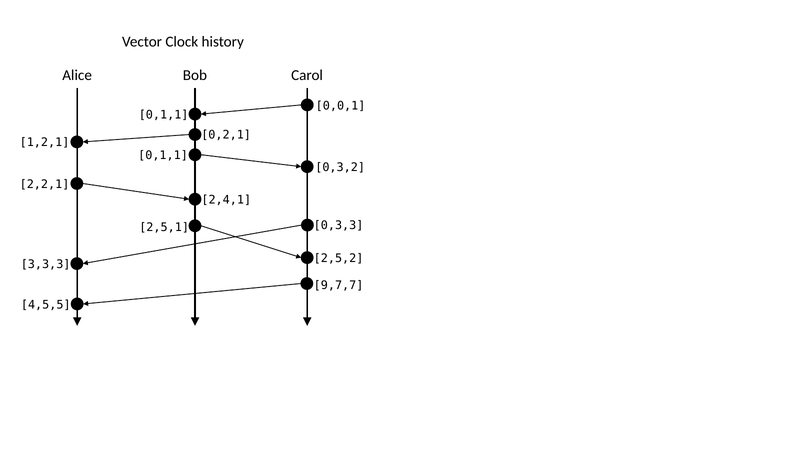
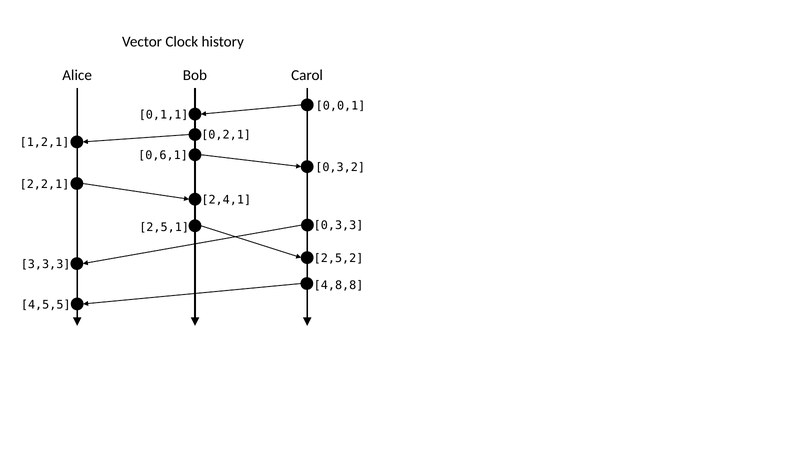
0,1,1 at (163, 156): 0,1,1 -> 0,6,1
9,7,7: 9,7,7 -> 4,8,8
